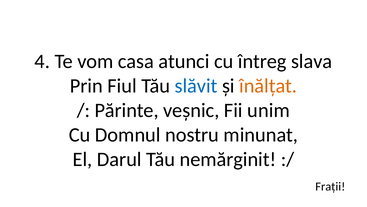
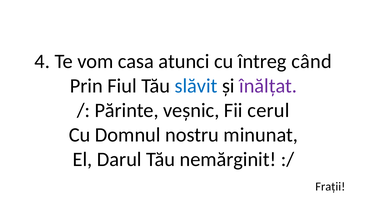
slava: slava -> când
înălțat colour: orange -> purple
unim: unim -> cerul
